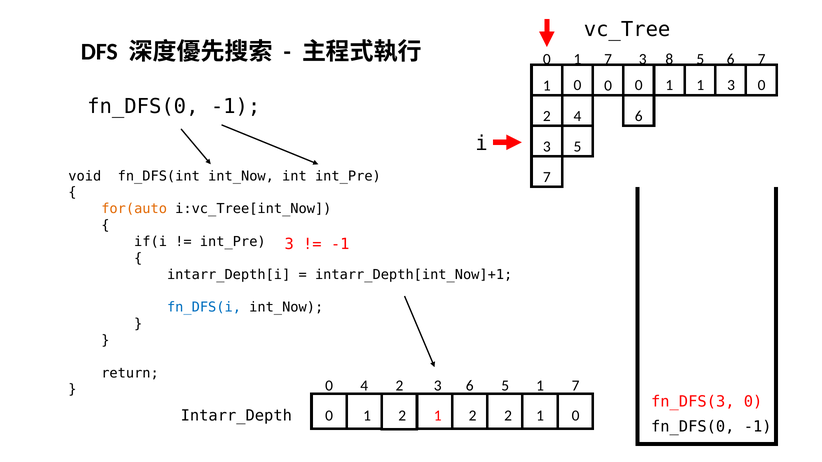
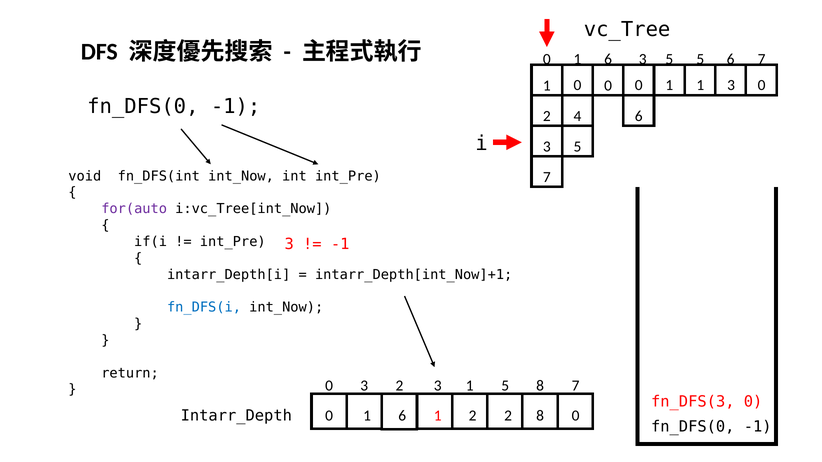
7 at (608, 59): 7 -> 6
3 8: 8 -> 5
for(auto colour: orange -> purple
4 at (364, 386): 4 -> 3
3 6: 6 -> 1
1 at (540, 386): 1 -> 8
2 at (402, 416): 2 -> 6
2 2 1: 1 -> 8
